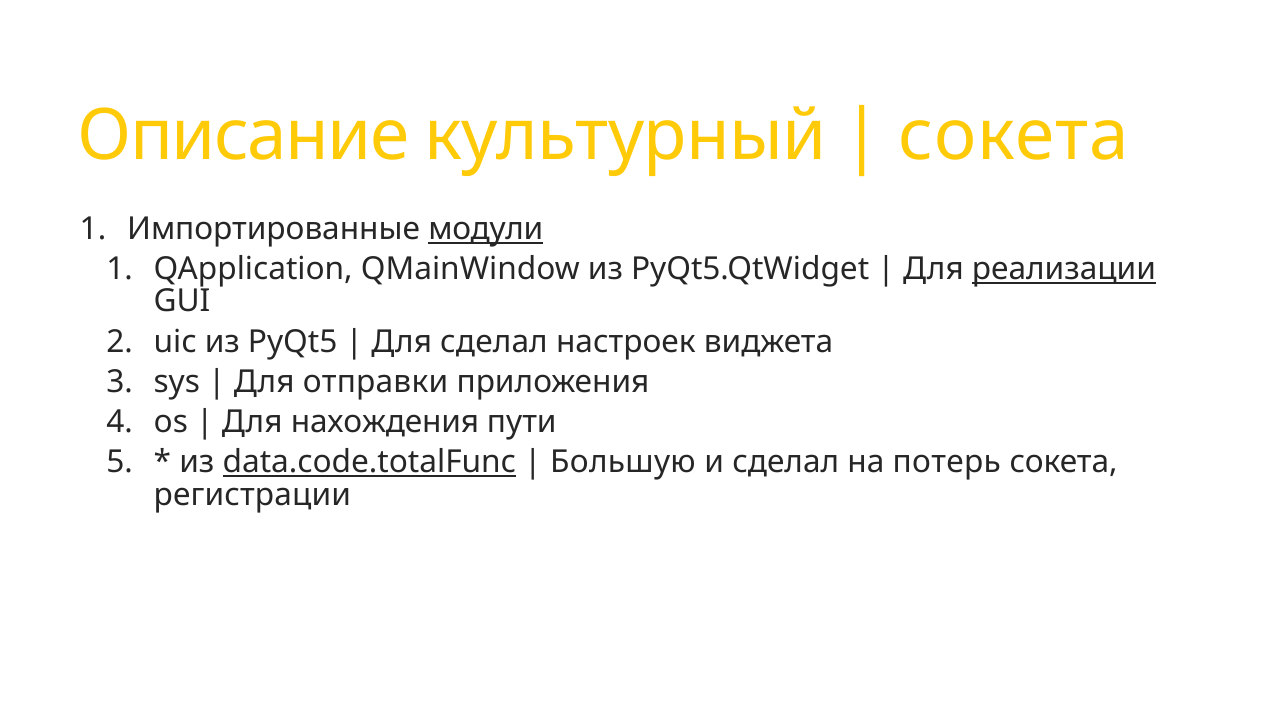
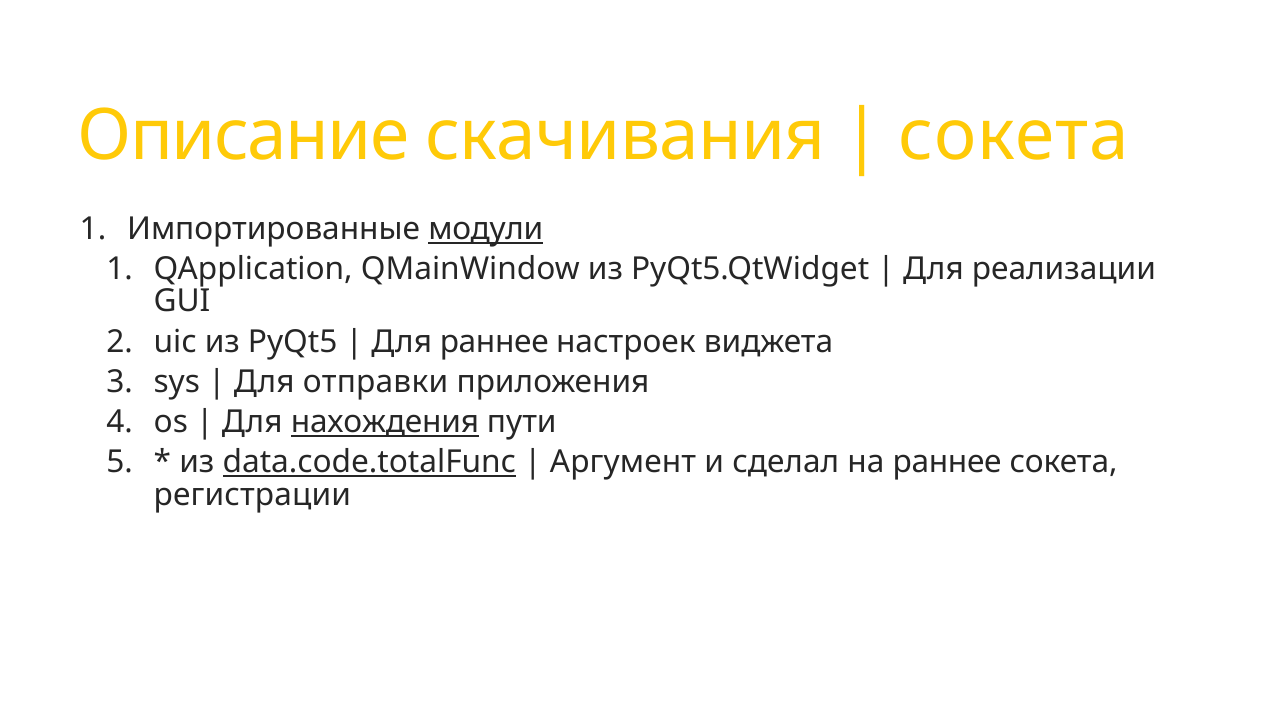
культурный: культурный -> скачивания
реализации underline: present -> none
Для сделал: сделал -> раннее
нахождения underline: none -> present
Большую: Большую -> Аргумент
на потерь: потерь -> раннее
